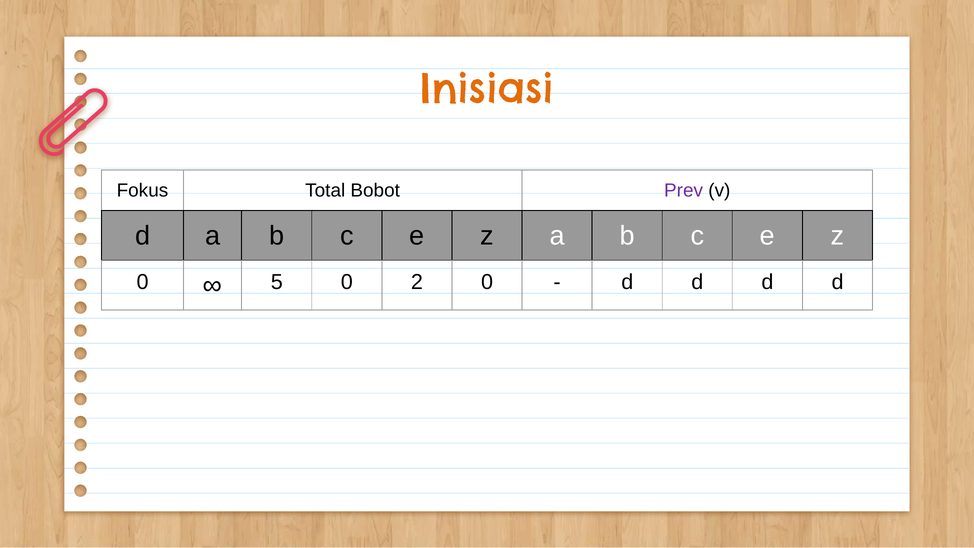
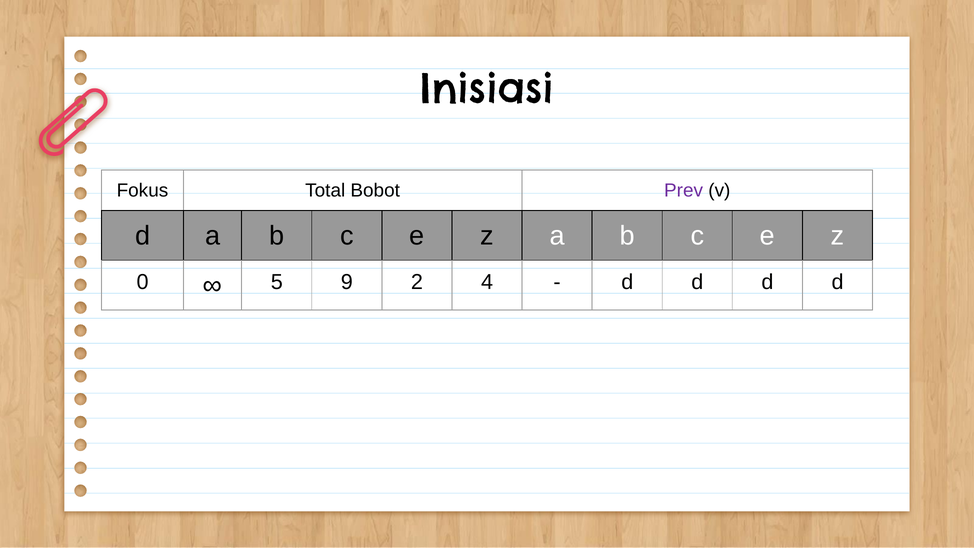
Inisiasi colour: orange -> black
5 0: 0 -> 9
2 0: 0 -> 4
